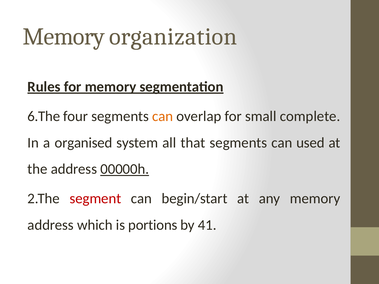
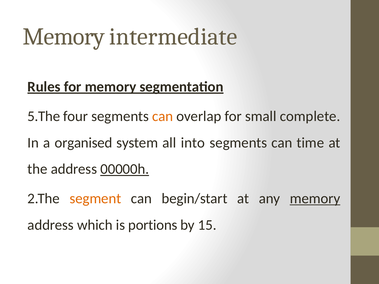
organization: organization -> intermediate
6.The: 6.The -> 5.The
that: that -> into
used: used -> time
segment colour: red -> orange
memory at (315, 199) underline: none -> present
41: 41 -> 15
